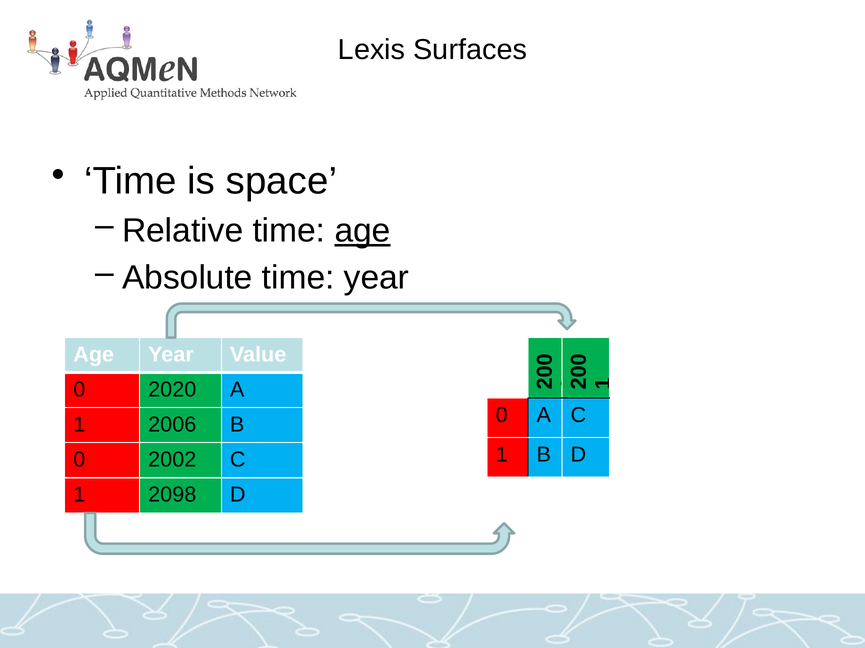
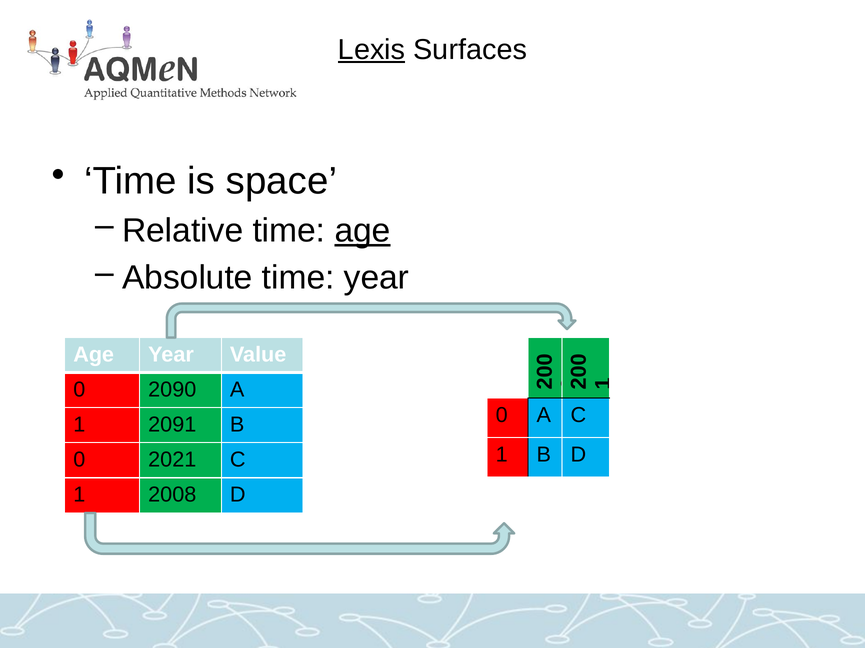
Lexis underline: none -> present
2020: 2020 -> 2090
2006: 2006 -> 2091
2002: 2002 -> 2021
2098: 2098 -> 2008
